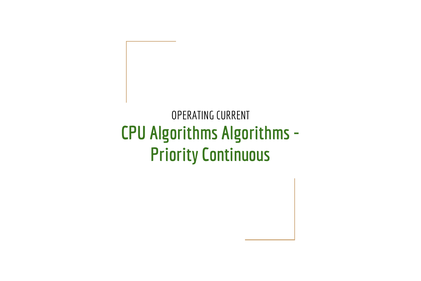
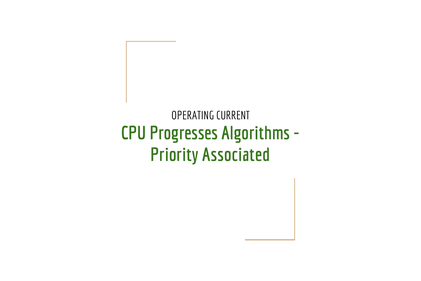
CPU Algorithms: Algorithms -> Progresses
Continuous: Continuous -> Associated
